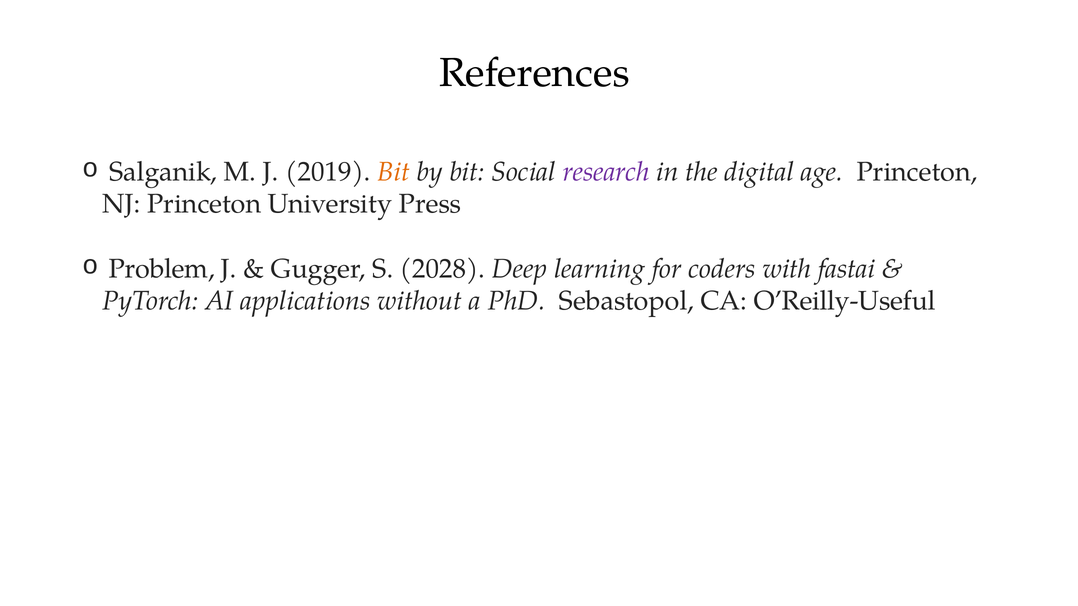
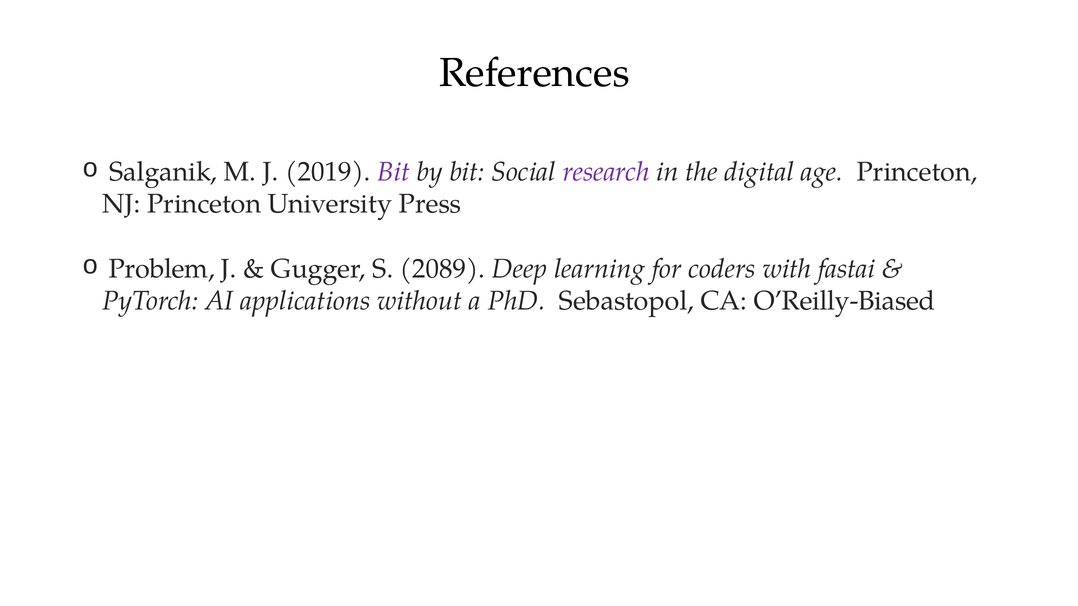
Bit at (394, 172) colour: orange -> purple
2028: 2028 -> 2089
O’Reilly-Useful: O’Reilly-Useful -> O’Reilly-Biased
